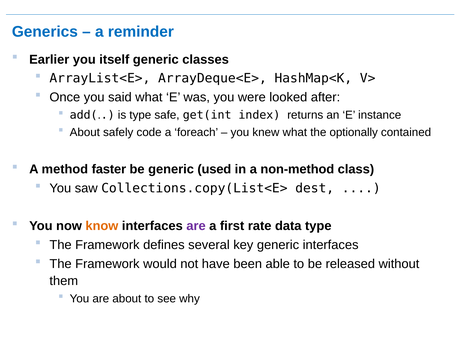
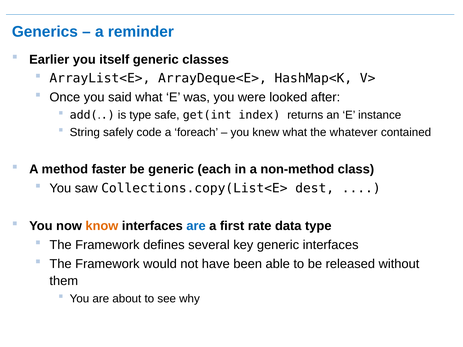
About at (85, 132): About -> String
optionally: optionally -> whatever
used: used -> each
are at (196, 226) colour: purple -> blue
